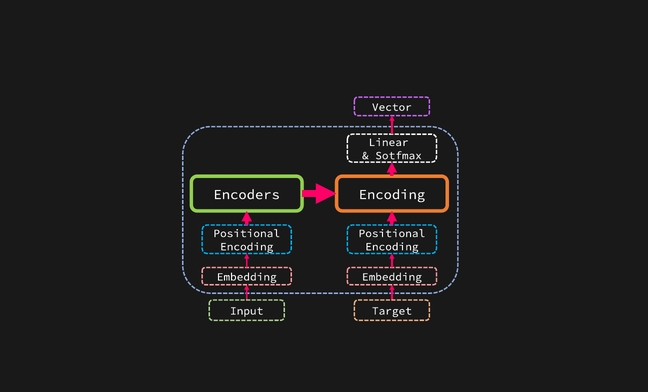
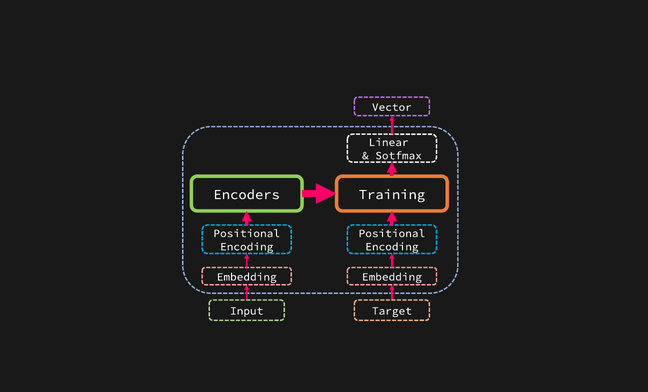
Encoders Encoding: Encoding -> Training
